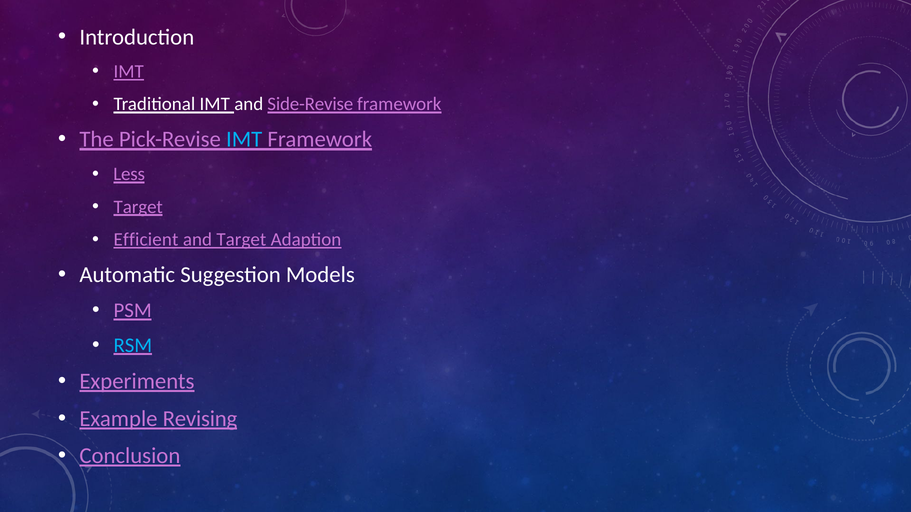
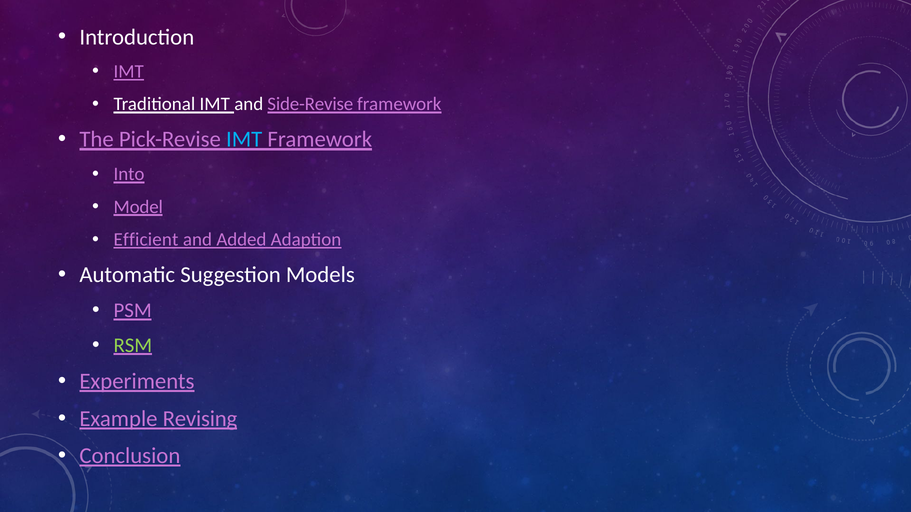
Less: Less -> Into
Target at (138, 207): Target -> Model
and Target: Target -> Added
RSM colour: light blue -> light green
